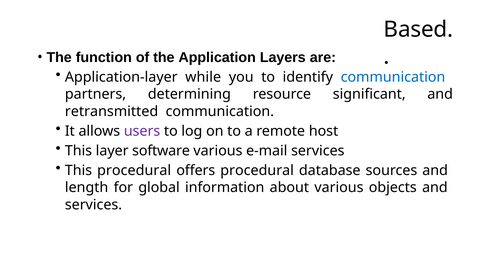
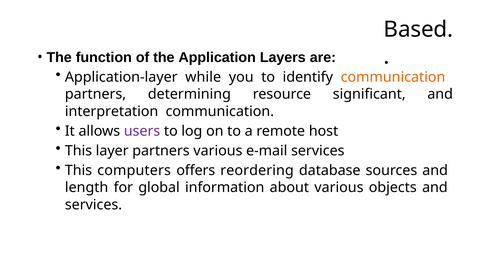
communication at (393, 77) colour: blue -> orange
retransmitted: retransmitted -> interpretation
layer software: software -> partners
This procedural: procedural -> computers
offers procedural: procedural -> reordering
